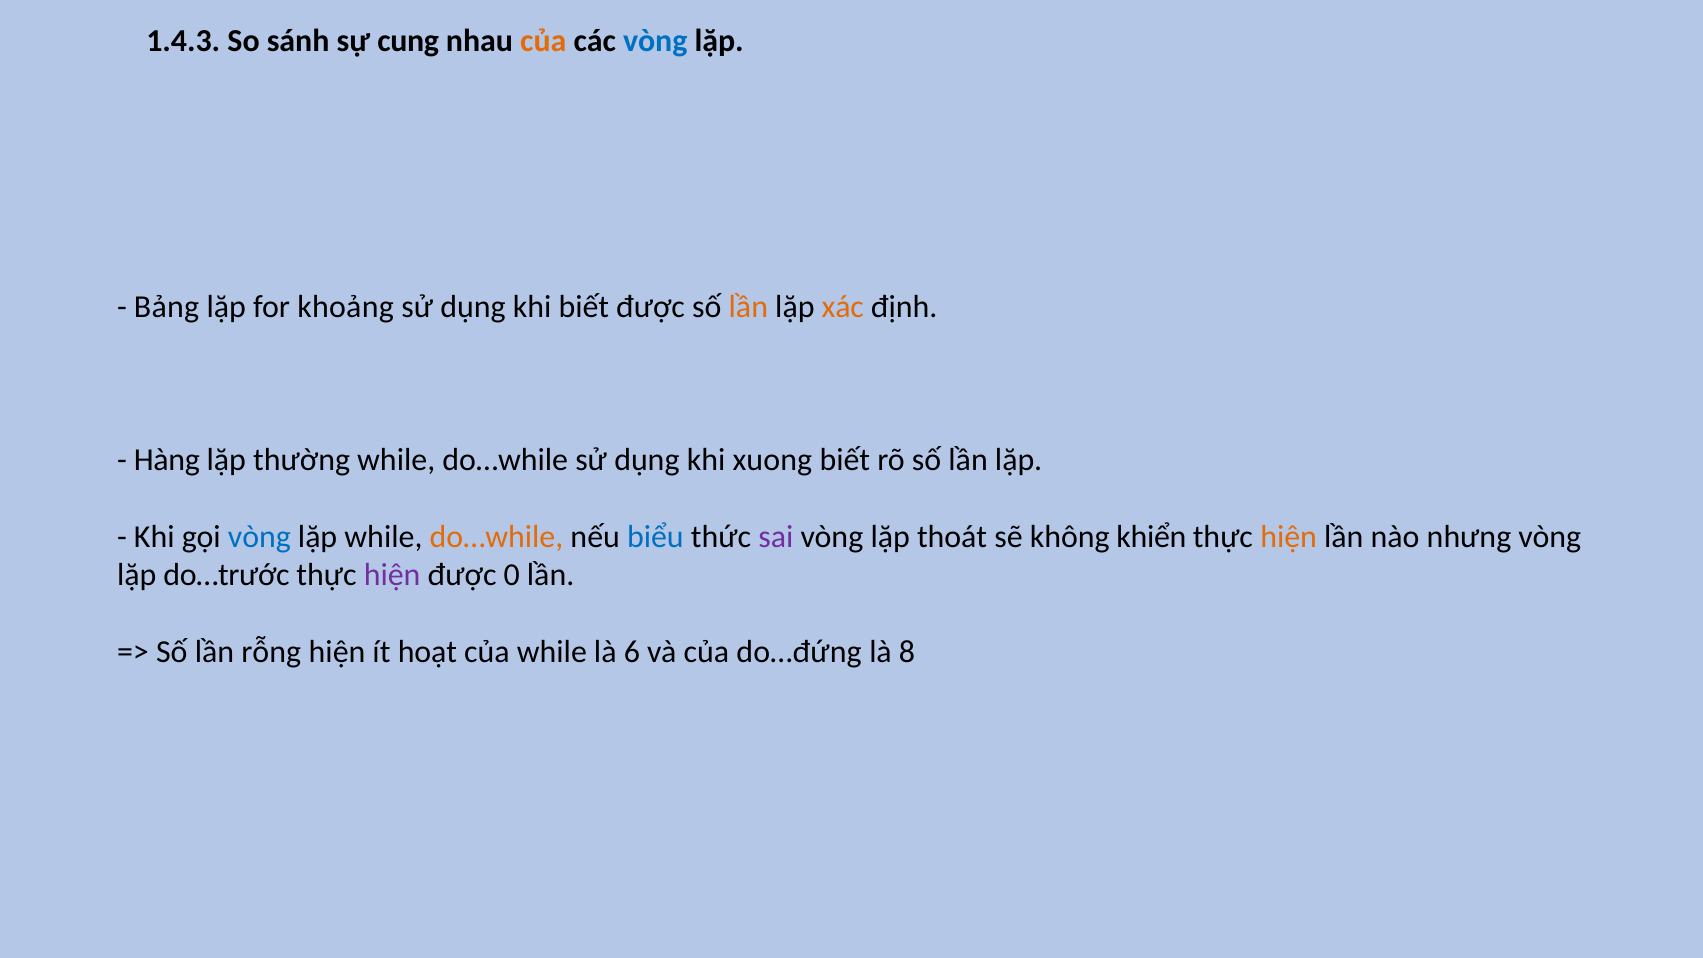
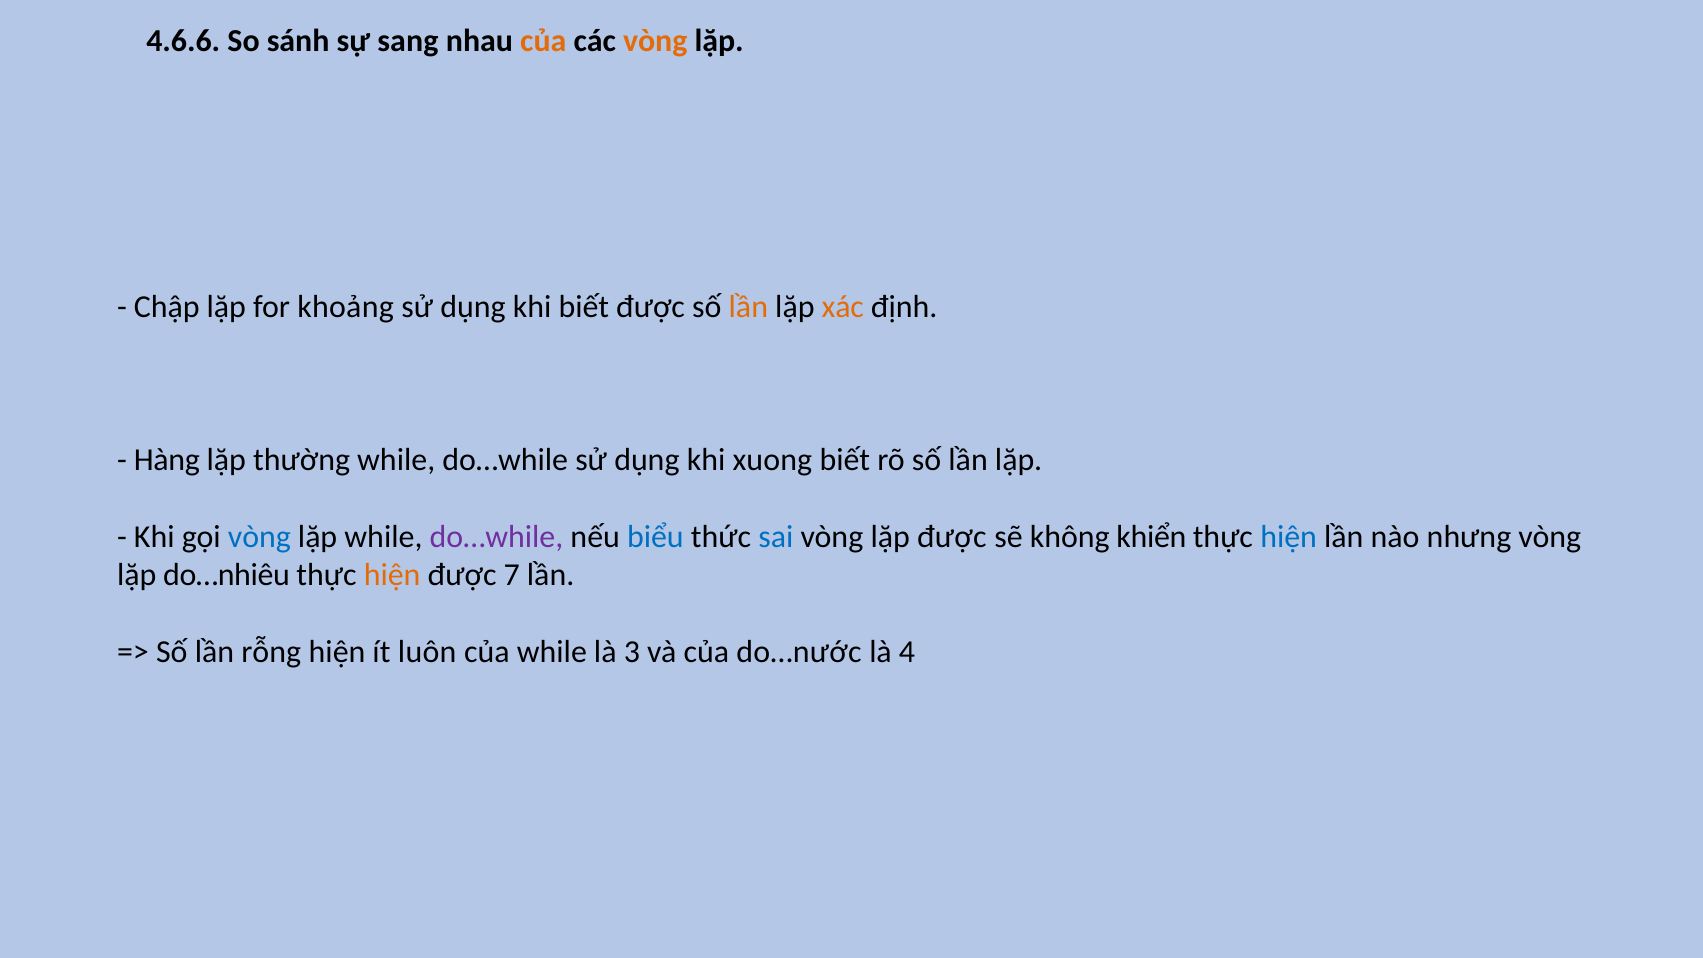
1.4.3: 1.4.3 -> 4.6.6
cung: cung -> sang
vòng at (655, 41) colour: blue -> orange
Bảng: Bảng -> Chập
do…while at (496, 537) colour: orange -> purple
sai colour: purple -> blue
lặp thoát: thoát -> được
hiện at (1289, 537) colour: orange -> blue
do…trước: do…trước -> do…nhiêu
hiện at (392, 575) colour: purple -> orange
0: 0 -> 7
hoạt: hoạt -> luôn
6: 6 -> 3
do…đứng: do…đứng -> do…nước
8: 8 -> 4
